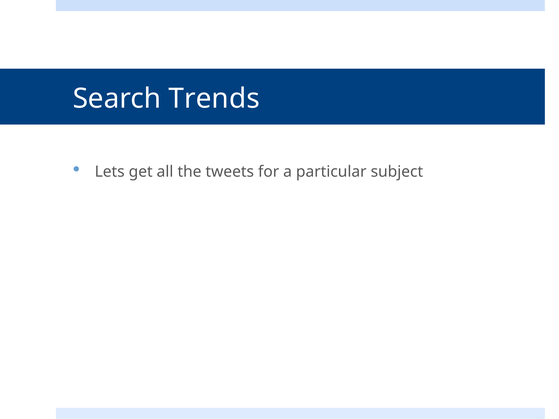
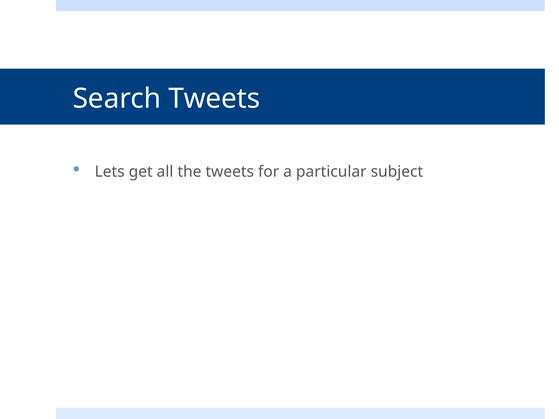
Search Trends: Trends -> Tweets
